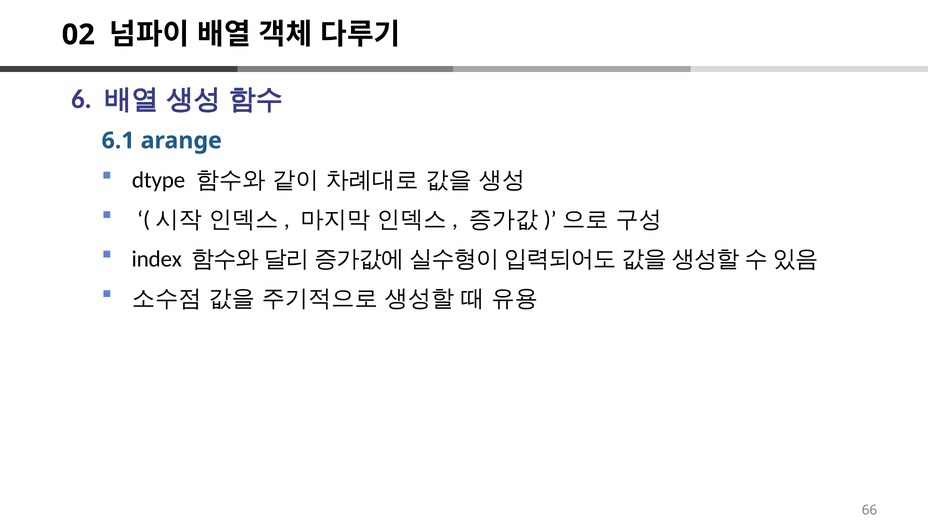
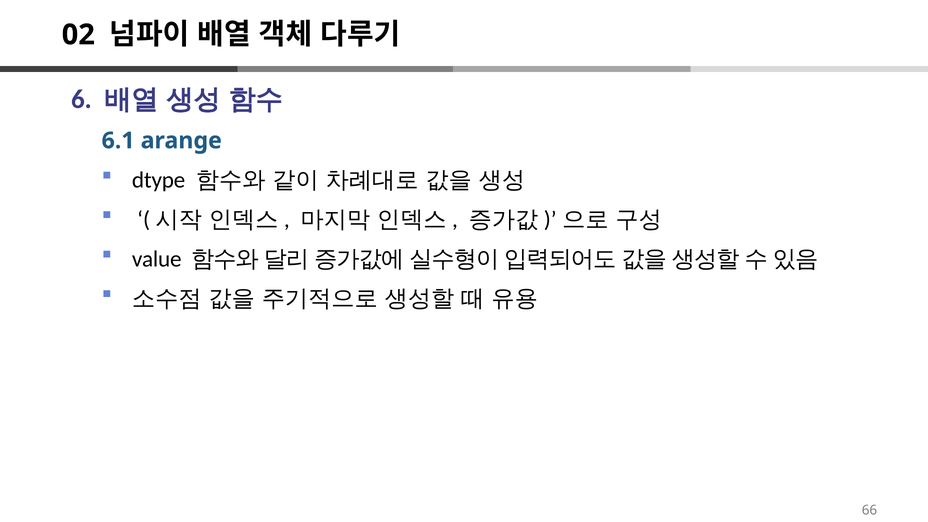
index: index -> value
